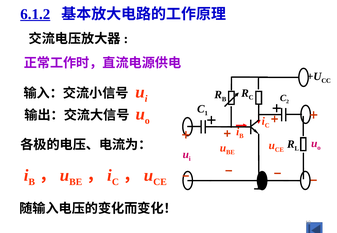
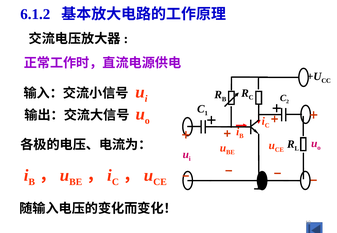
6.1.2 underline: present -> none
